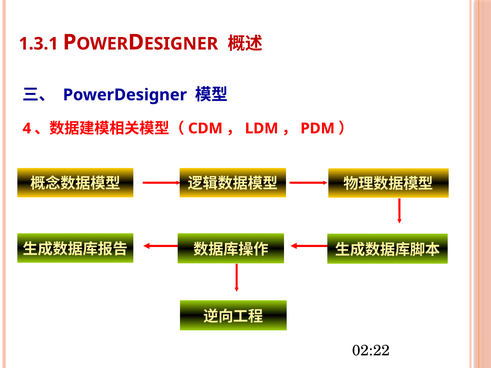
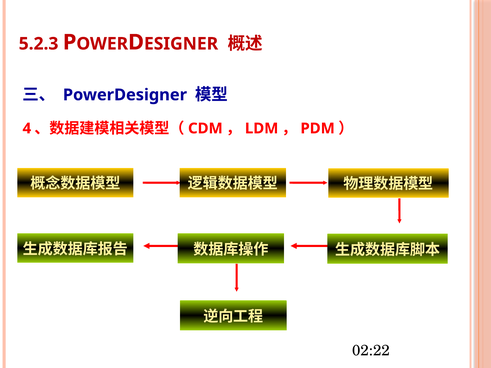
1.3.1: 1.3.1 -> 5.2.3
